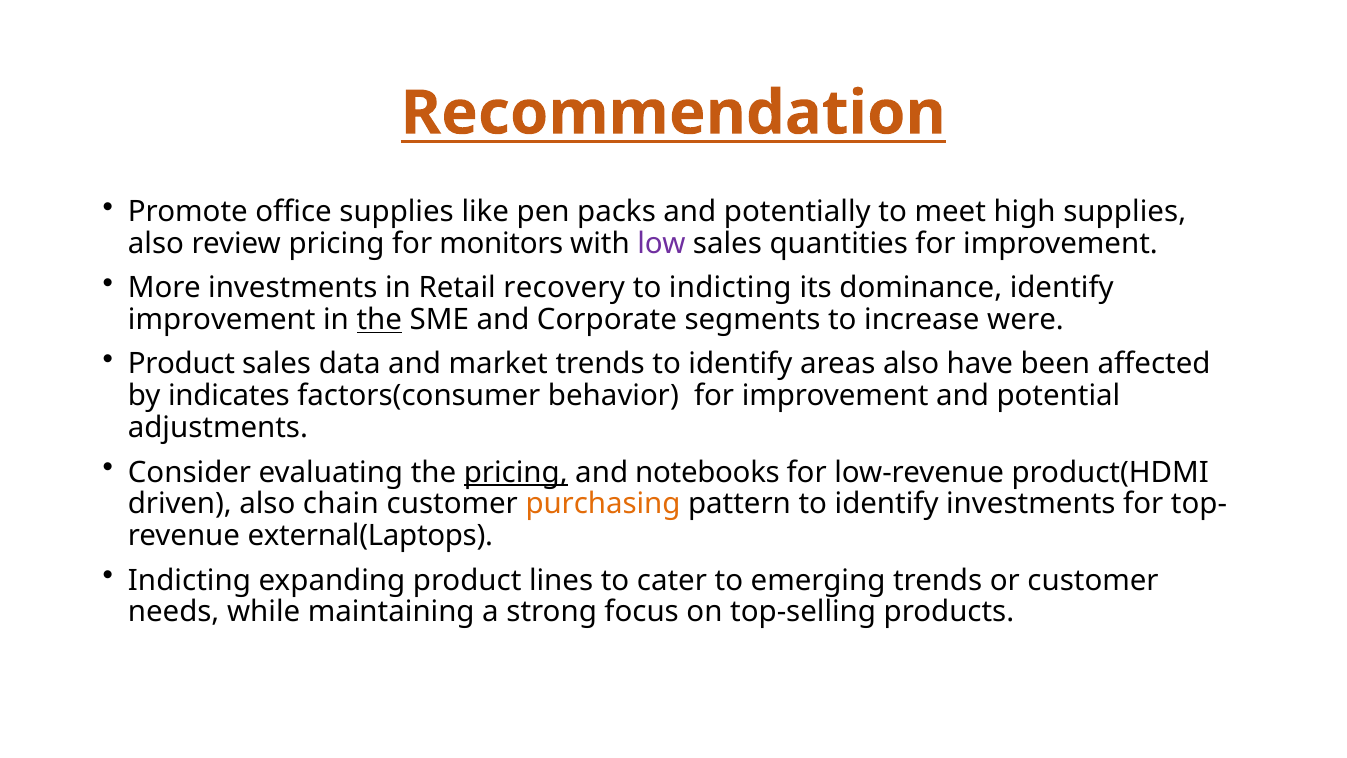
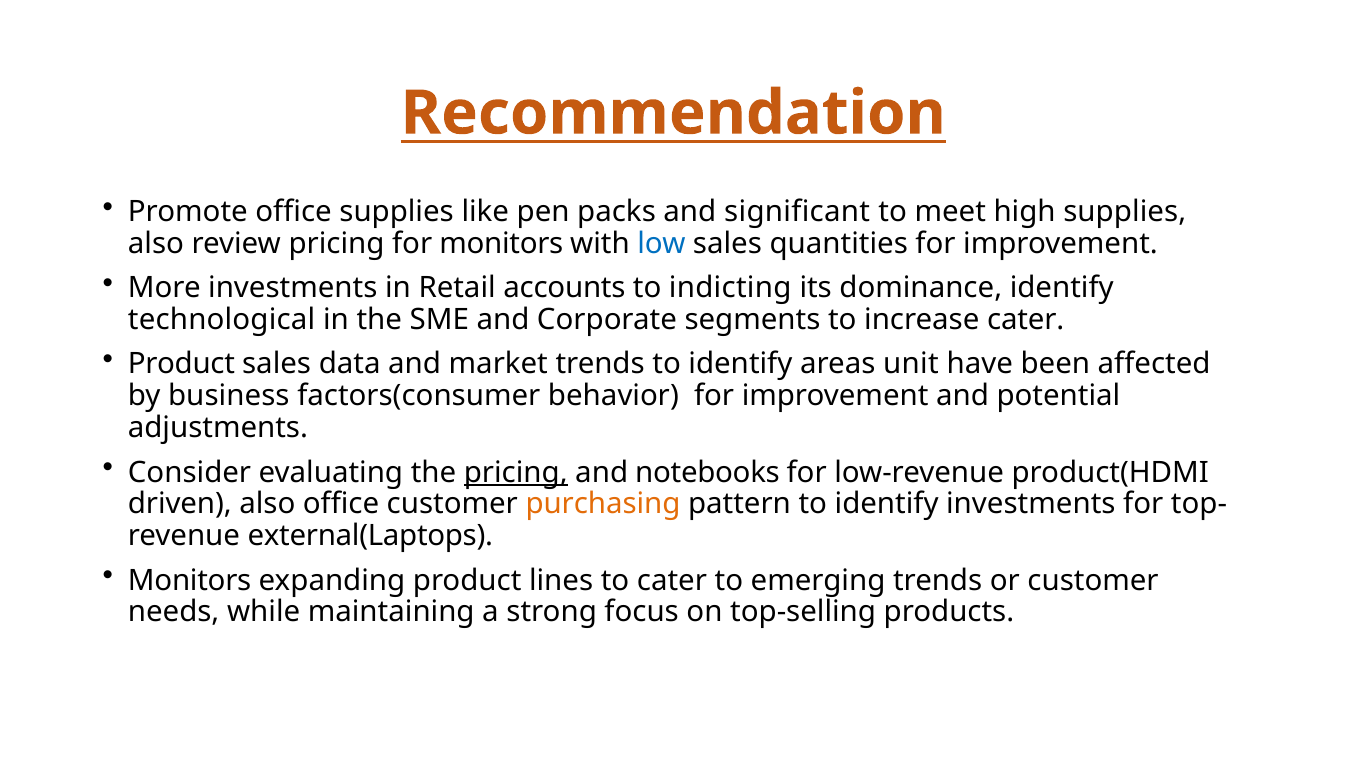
potentially: potentially -> significant
low colour: purple -> blue
recovery: recovery -> accounts
improvement at (222, 320): improvement -> technological
the at (379, 320) underline: present -> none
increase were: were -> cater
areas also: also -> unit
indicates: indicates -> business
also chain: chain -> office
Indicting at (189, 580): Indicting -> Monitors
